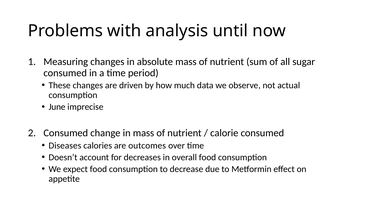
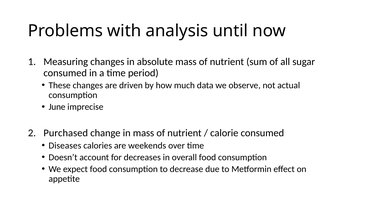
Consumed at (66, 133): Consumed -> Purchased
outcomes: outcomes -> weekends
